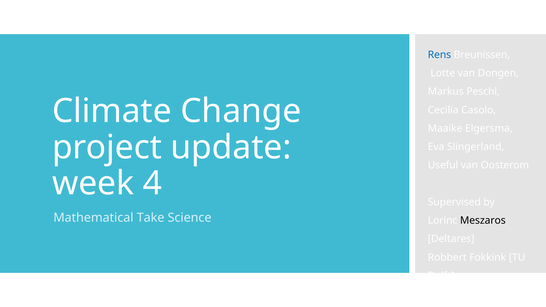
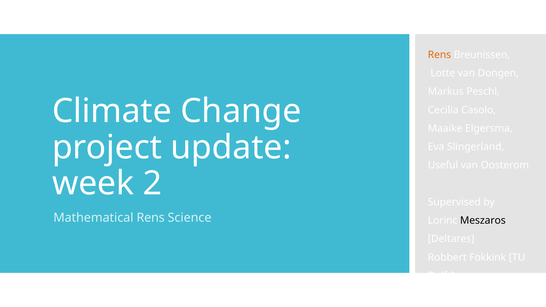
Rens at (439, 55) colour: blue -> orange
4: 4 -> 2
Mathematical Take: Take -> Rens
